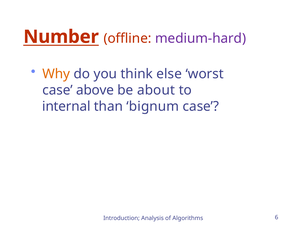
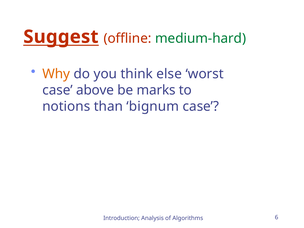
Number: Number -> Suggest
medium-hard colour: purple -> green
about: about -> marks
internal: internal -> notions
